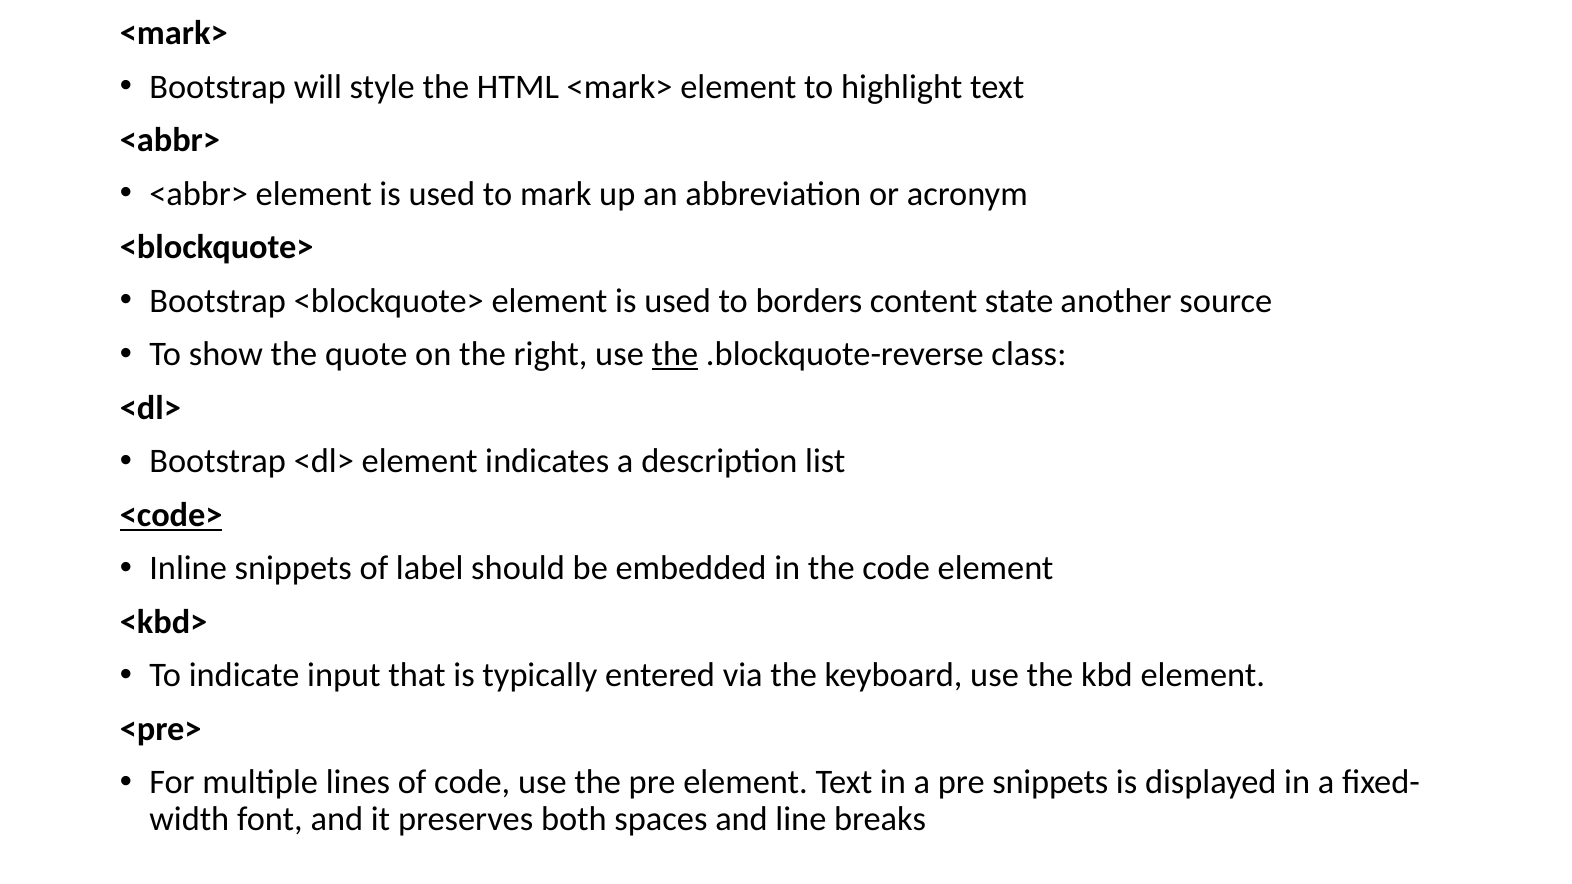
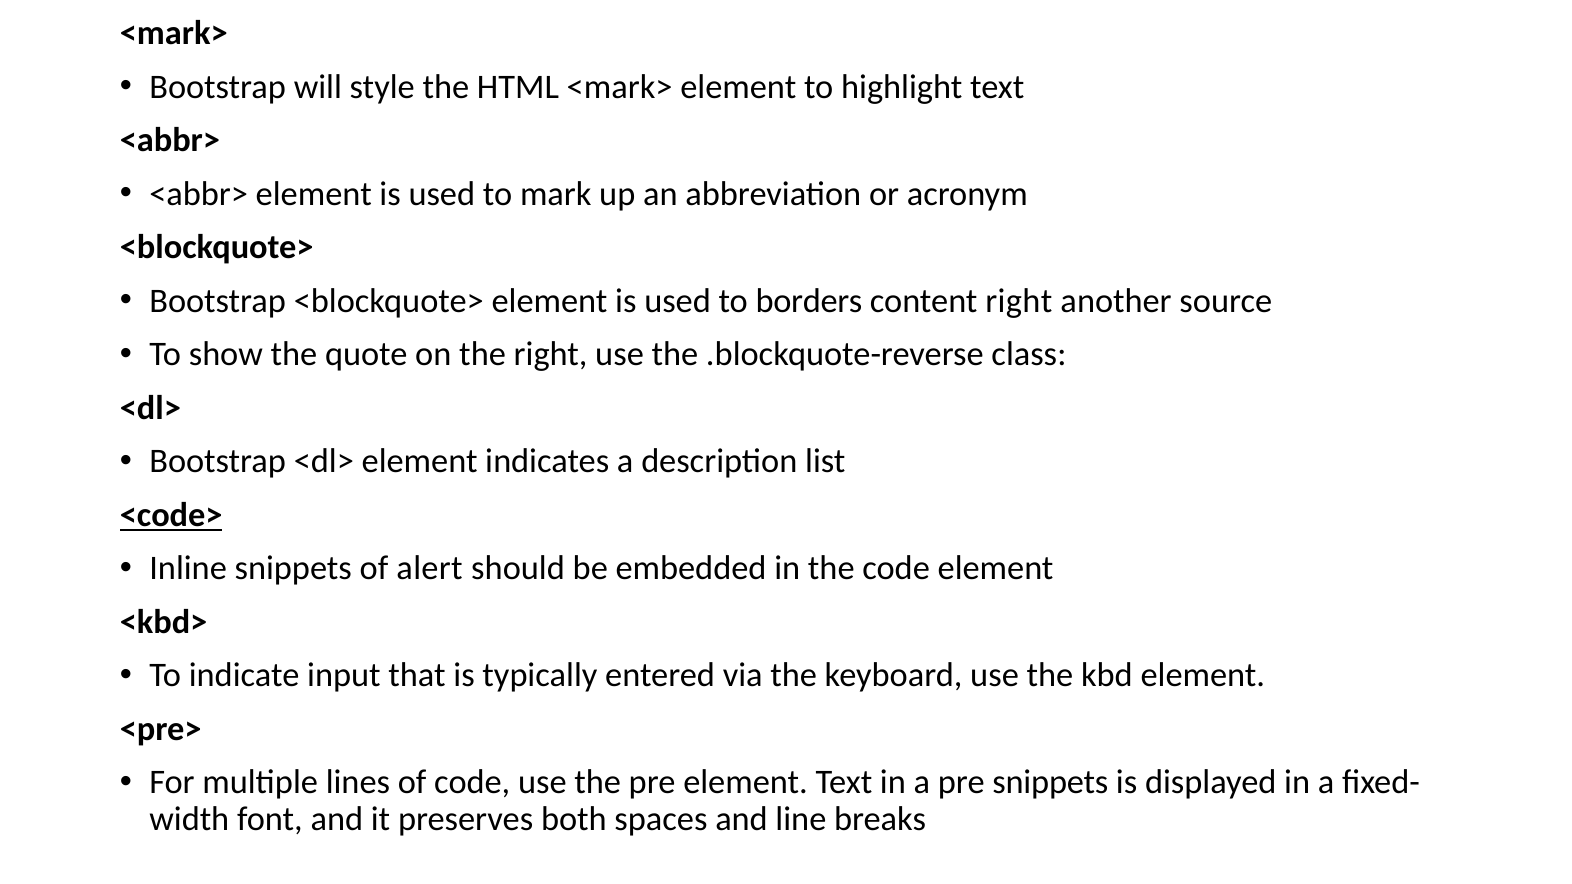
content state: state -> right
the at (675, 354) underline: present -> none
label: label -> alert
